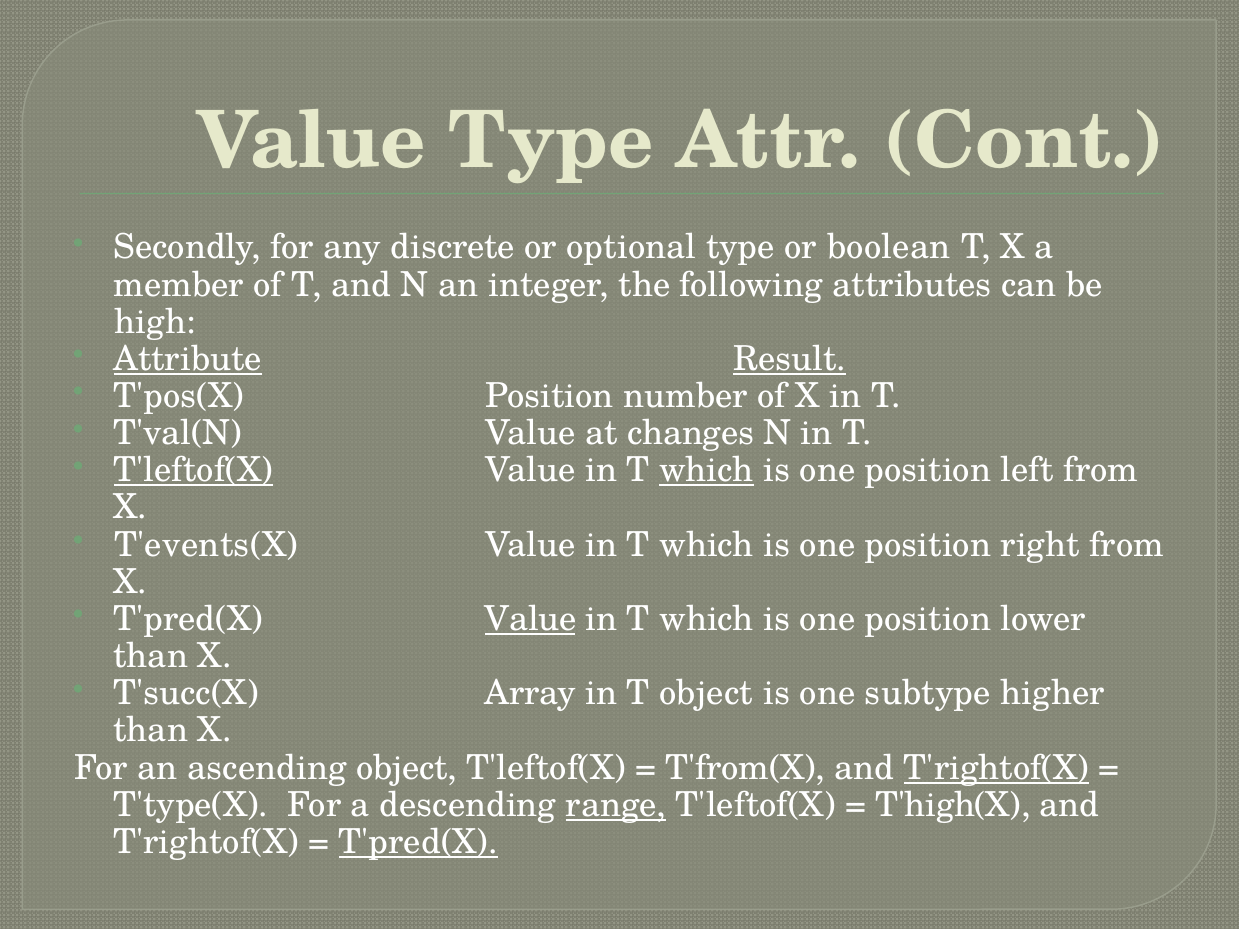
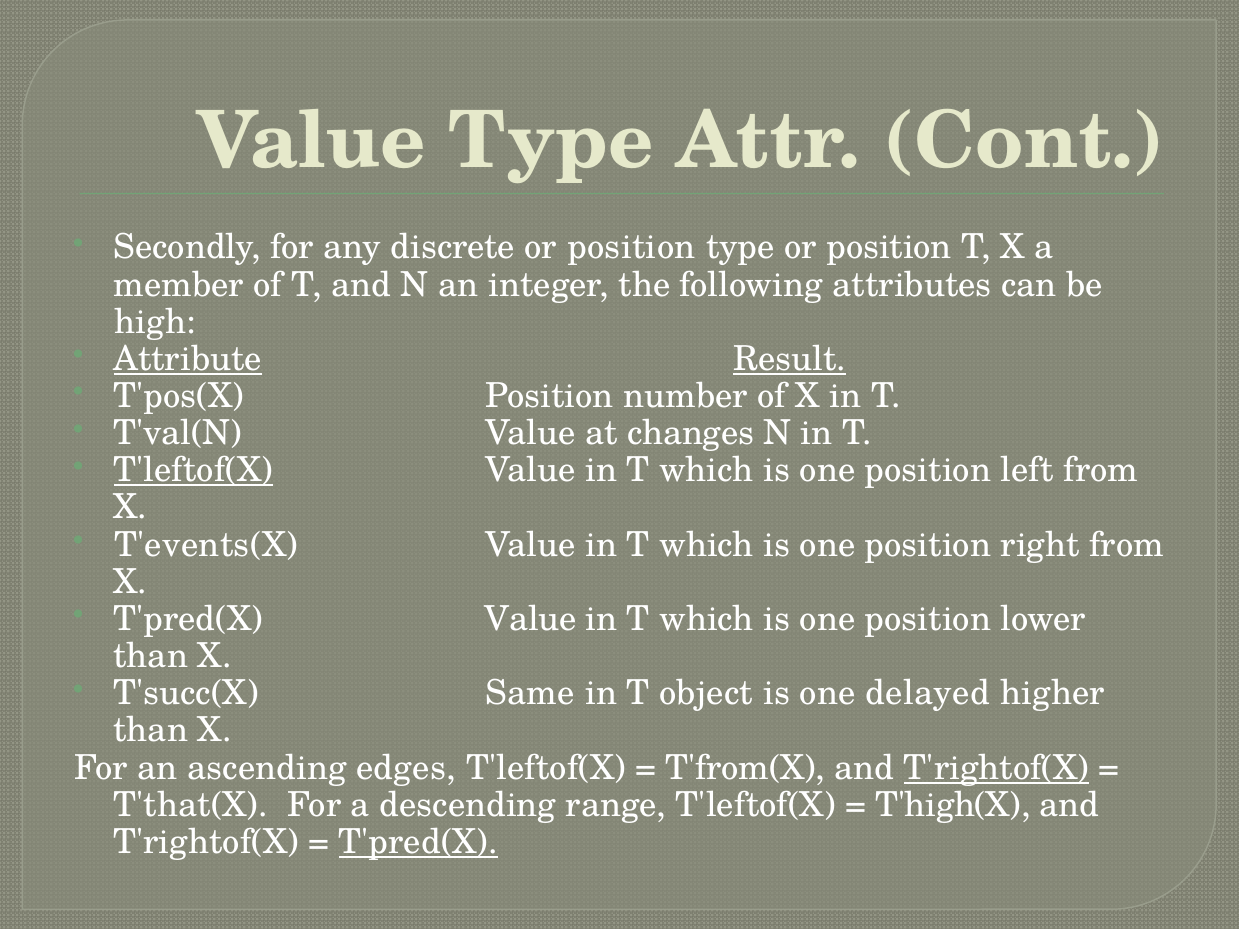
discrete or optional: optional -> position
type or boolean: boolean -> position
which at (706, 471) underline: present -> none
Value at (531, 619) underline: present -> none
Array: Array -> Same
subtype: subtype -> delayed
ascending object: object -> edges
T'type(X: T'type(X -> T'that(X
range underline: present -> none
